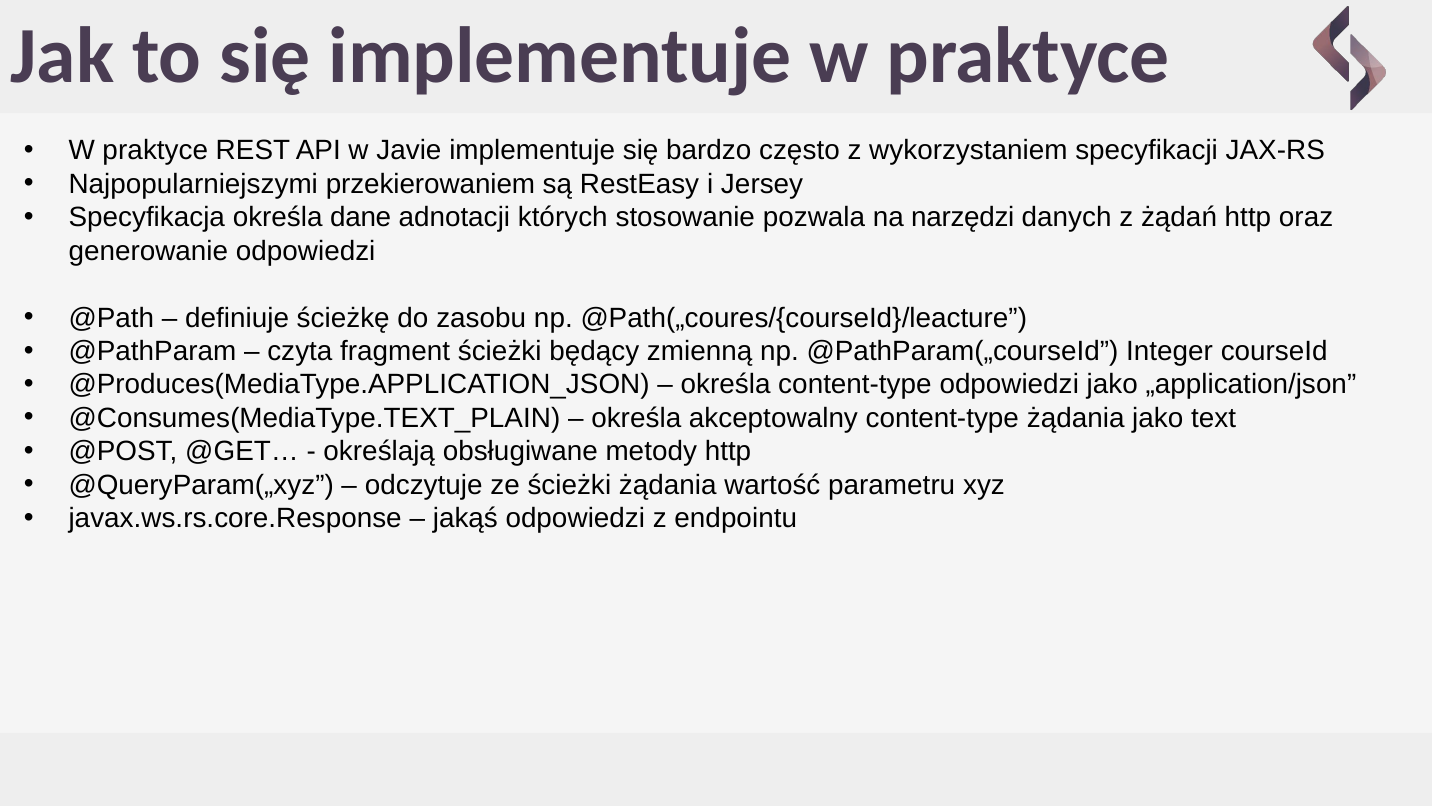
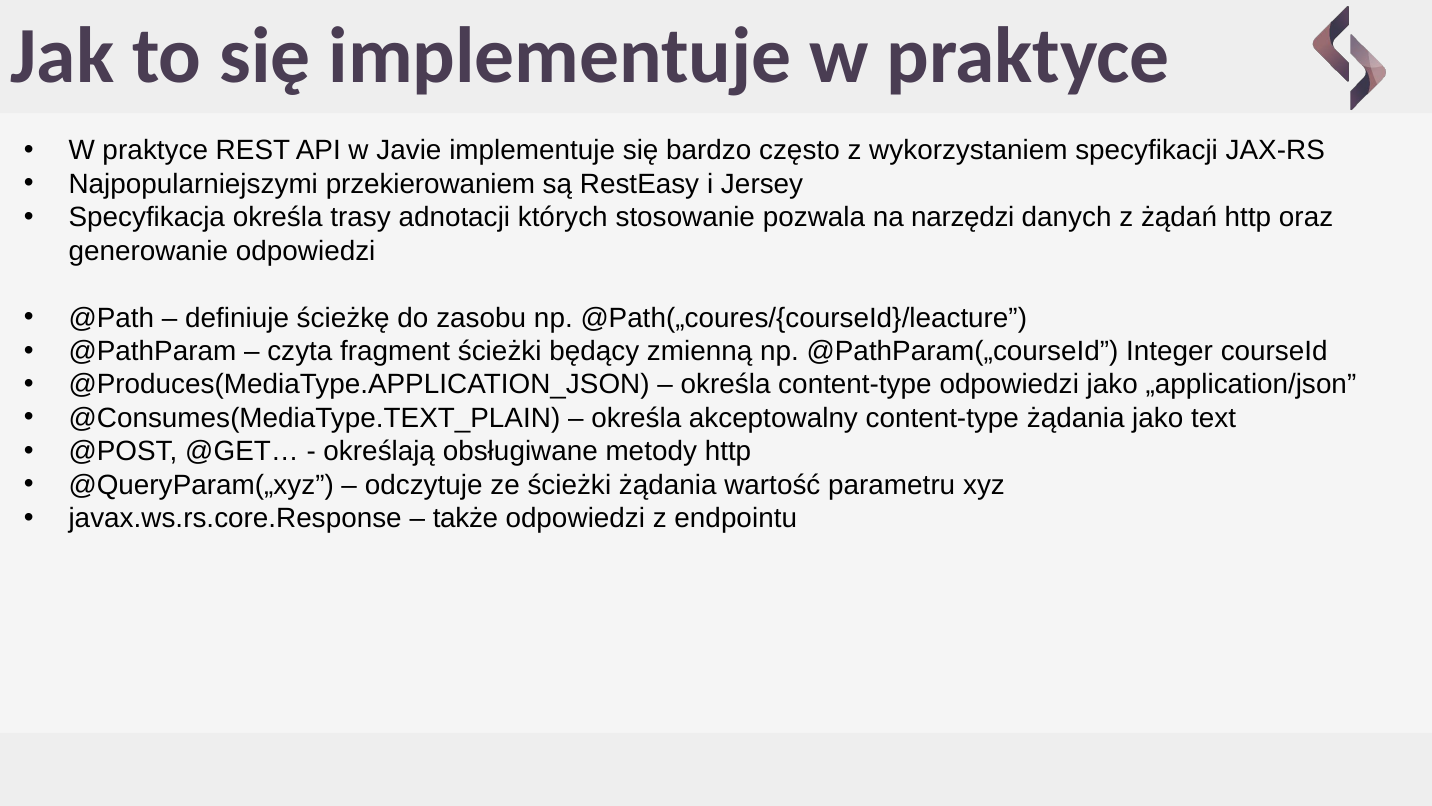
dane: dane -> trasy
jakąś: jakąś -> także
